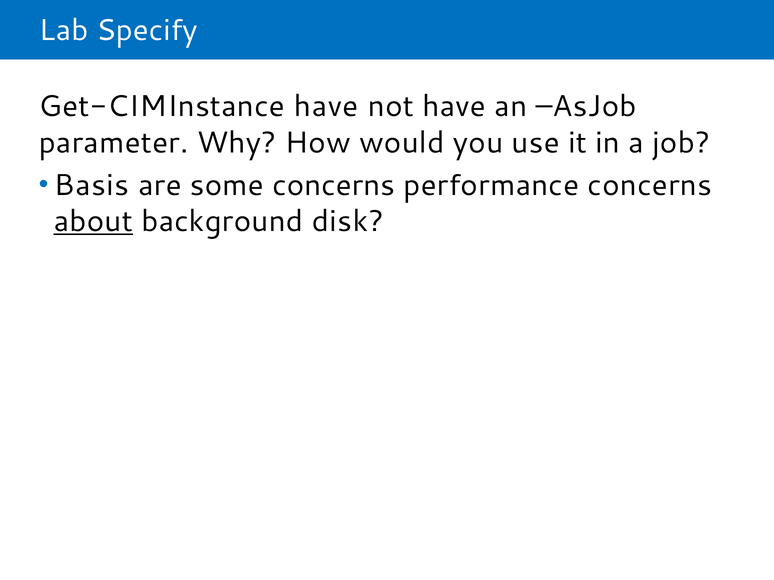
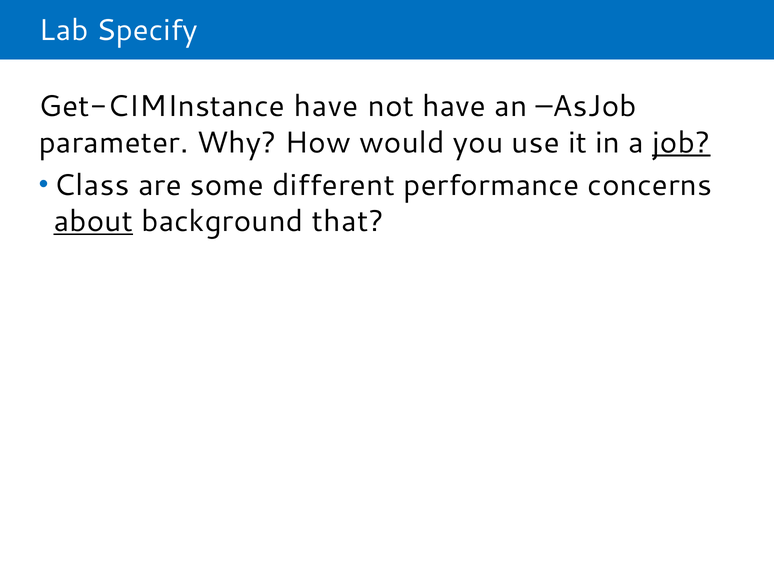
job underline: none -> present
Basis: Basis -> Class
some concerns: concerns -> different
disk: disk -> that
